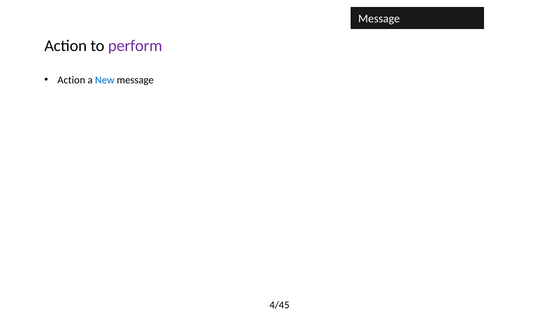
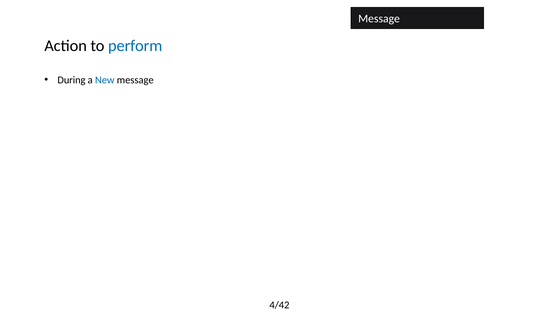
perform colour: purple -> blue
Action at (71, 80): Action -> During
4/45: 4/45 -> 4/42
